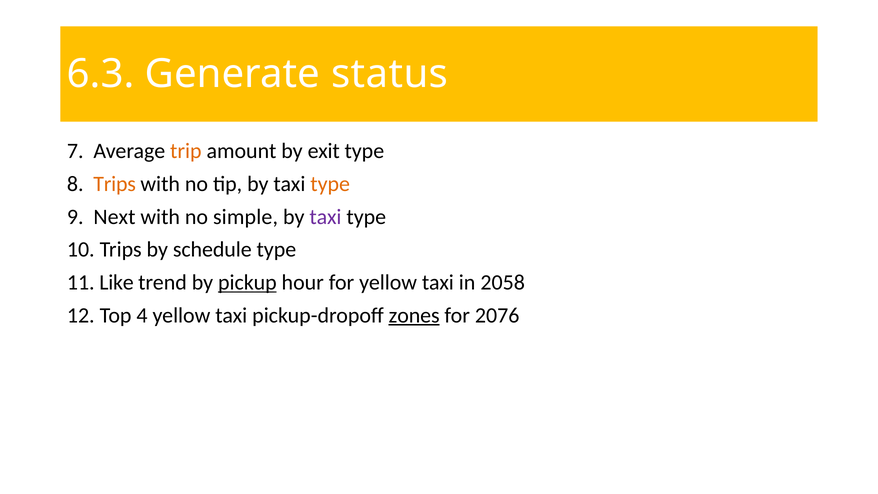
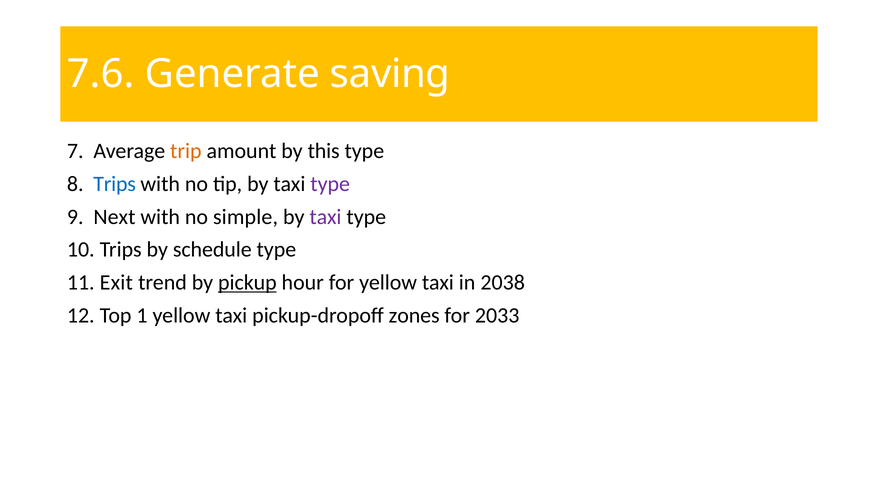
6.3: 6.3 -> 7.6
status: status -> saving
exit: exit -> this
Trips at (115, 184) colour: orange -> blue
type at (330, 184) colour: orange -> purple
Like: Like -> Exit
2058: 2058 -> 2038
4: 4 -> 1
zones underline: present -> none
2076: 2076 -> 2033
